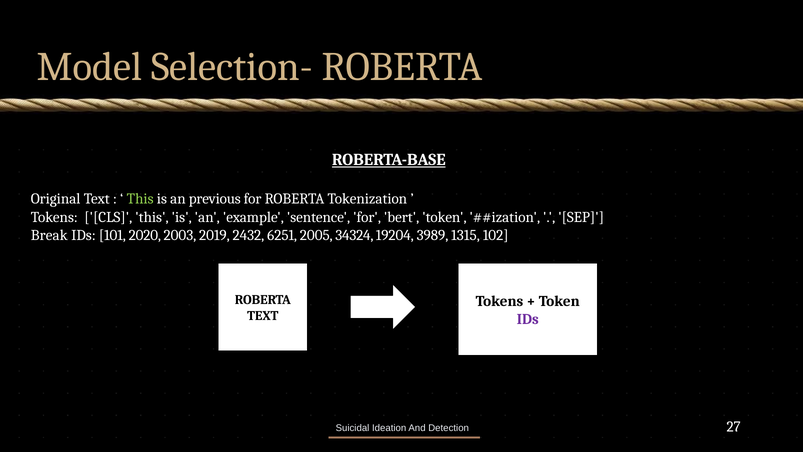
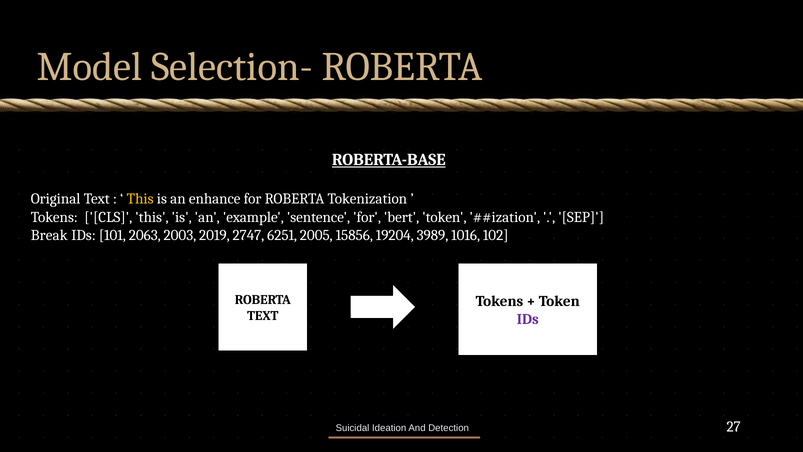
This at (140, 199) colour: light green -> yellow
previous: previous -> enhance
2020: 2020 -> 2063
2432: 2432 -> 2747
34324: 34324 -> 15856
1315: 1315 -> 1016
